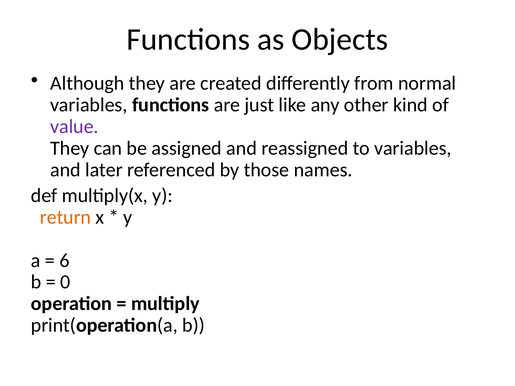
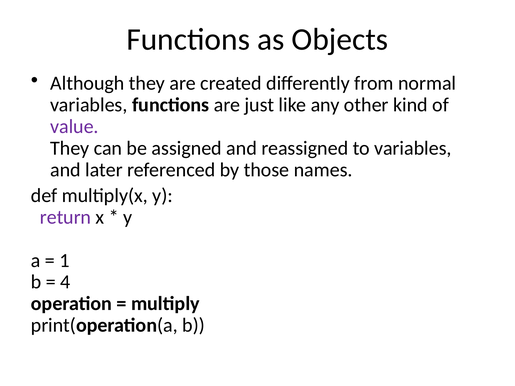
return colour: orange -> purple
6: 6 -> 1
0: 0 -> 4
